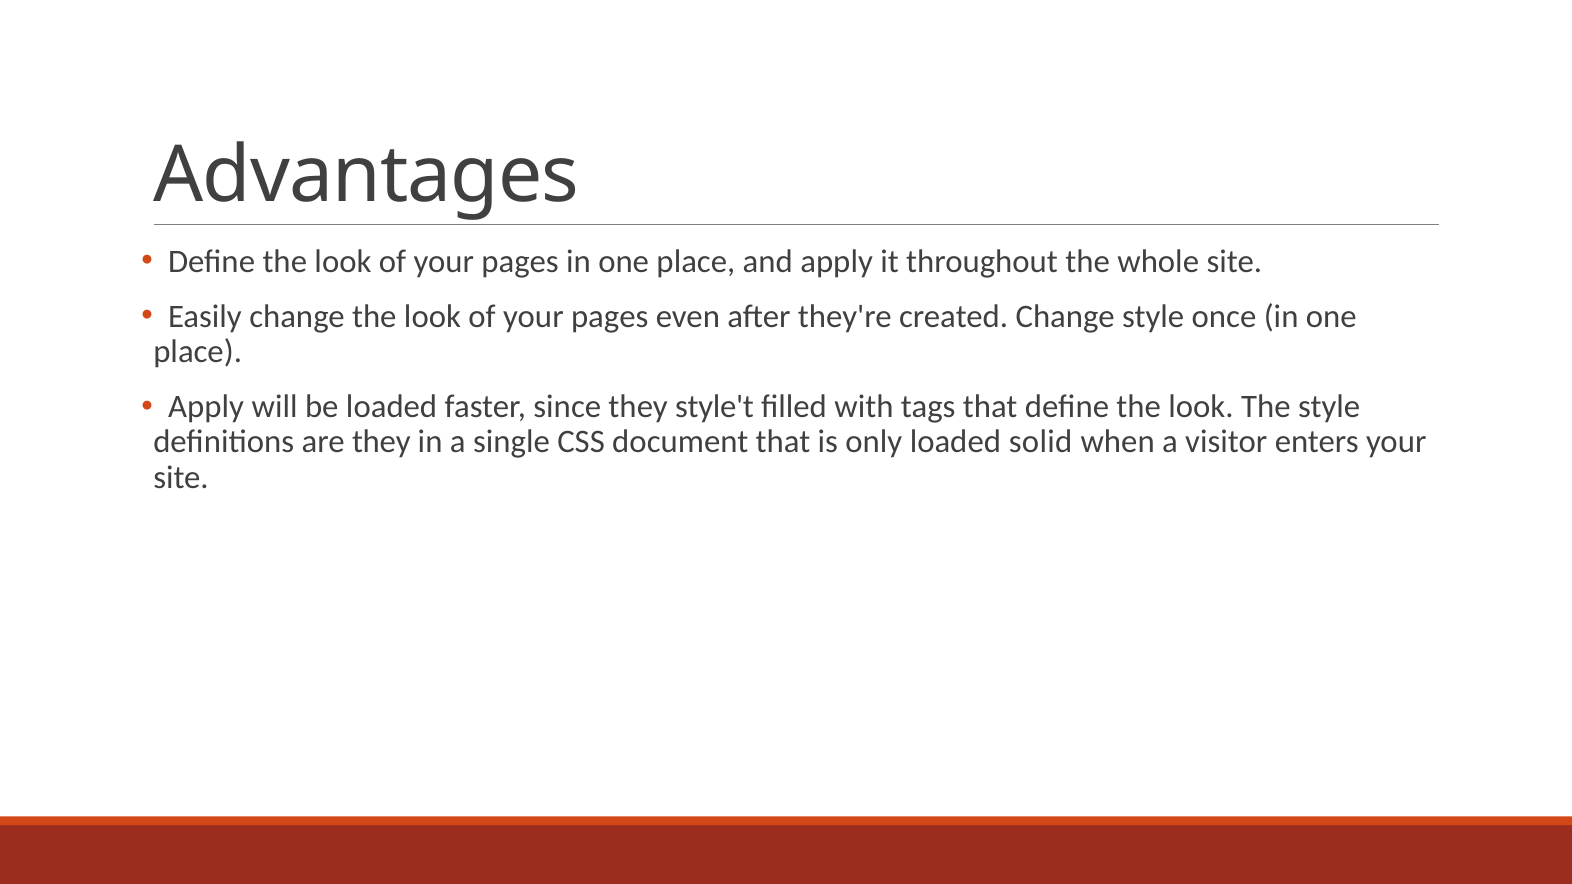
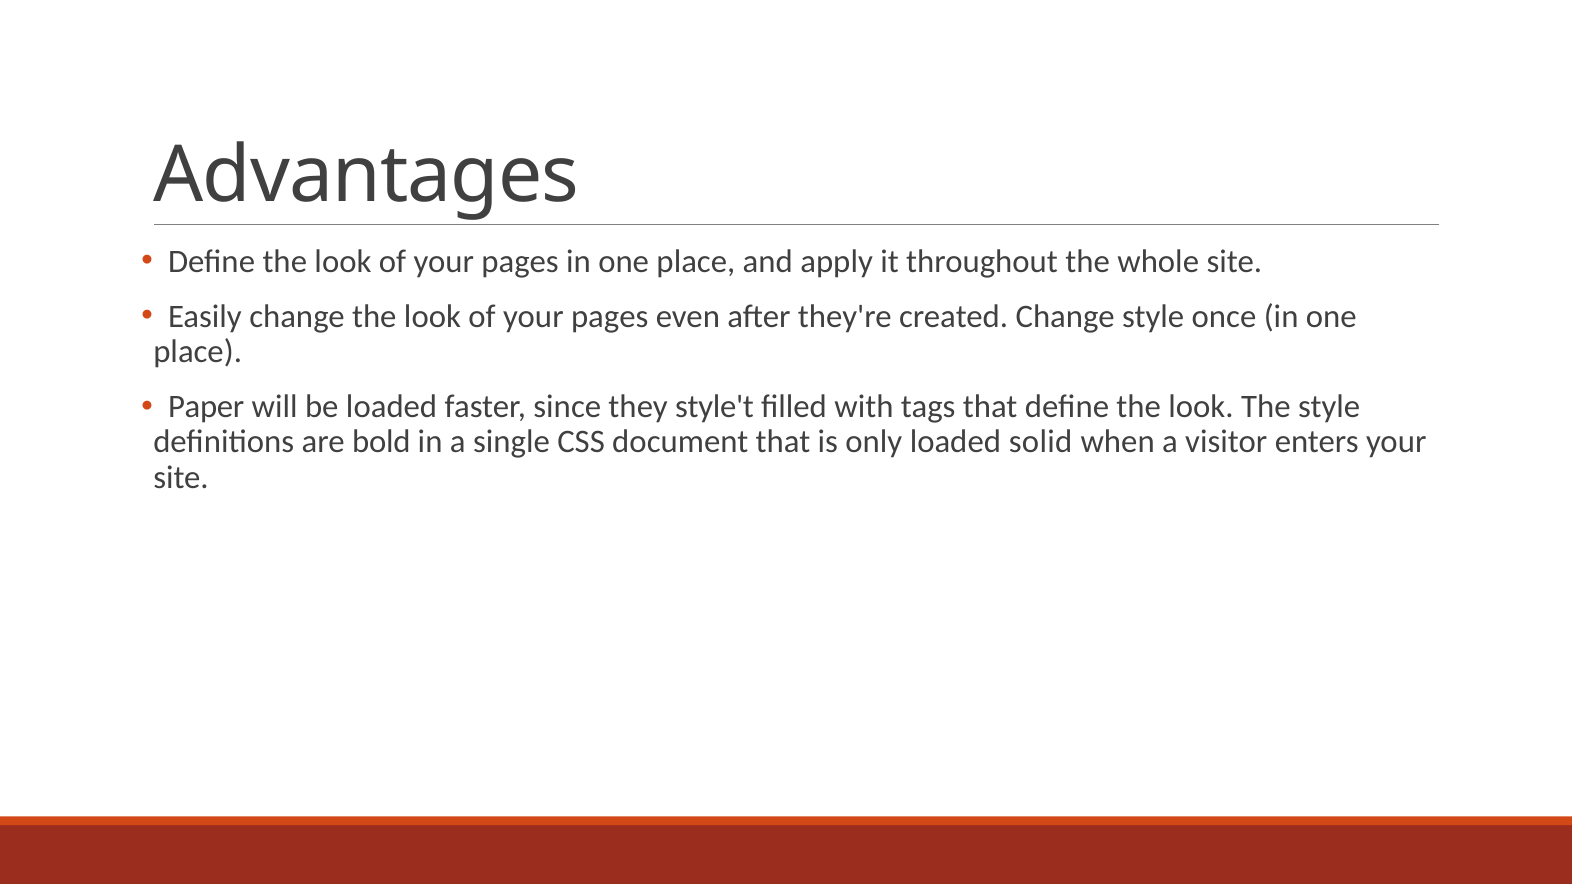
Apply at (206, 407): Apply -> Paper
are they: they -> bold
